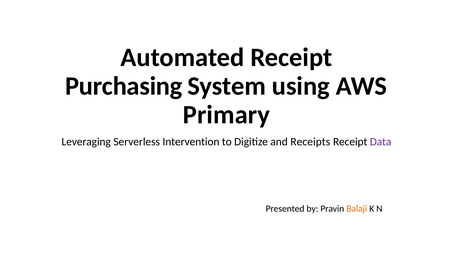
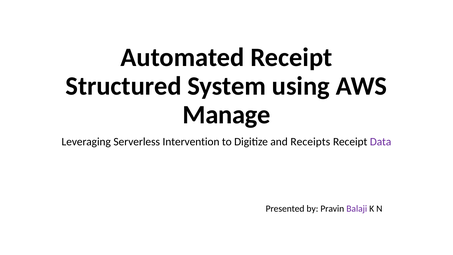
Purchasing: Purchasing -> Structured
Primary: Primary -> Manage
Balaji colour: orange -> purple
